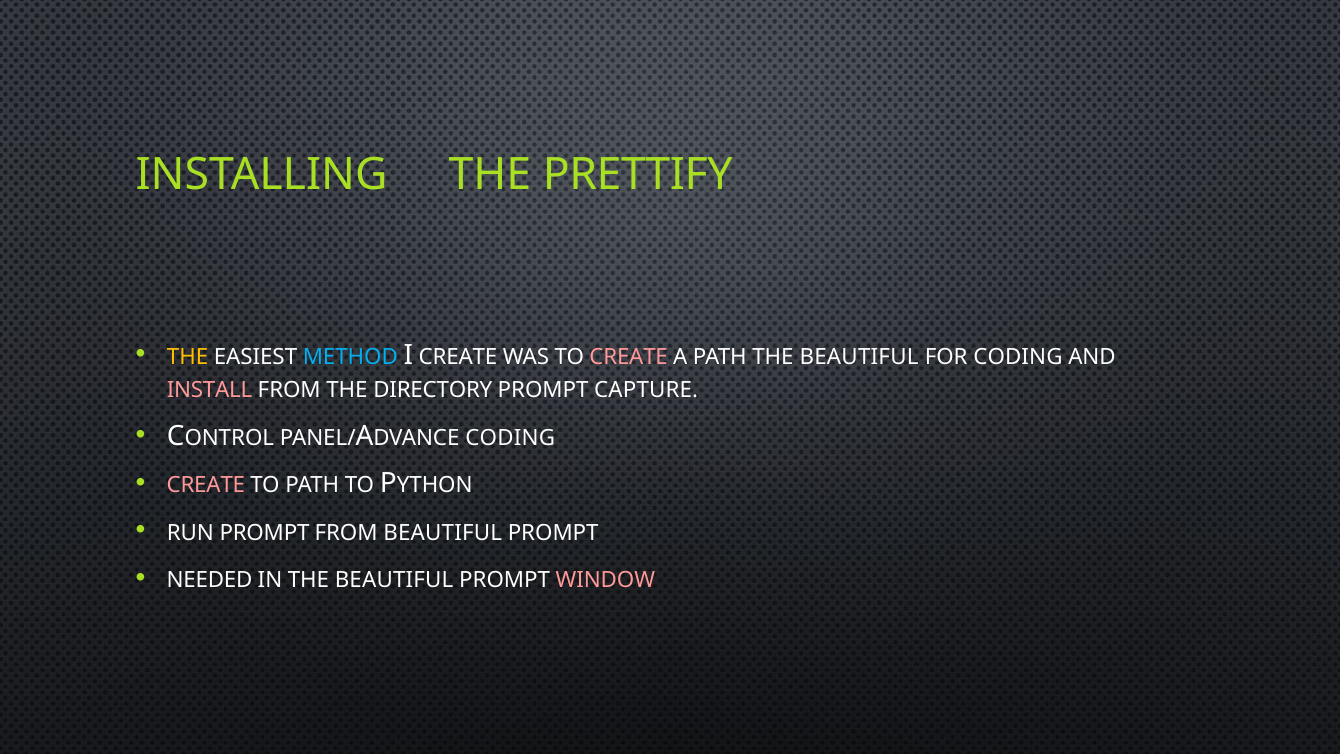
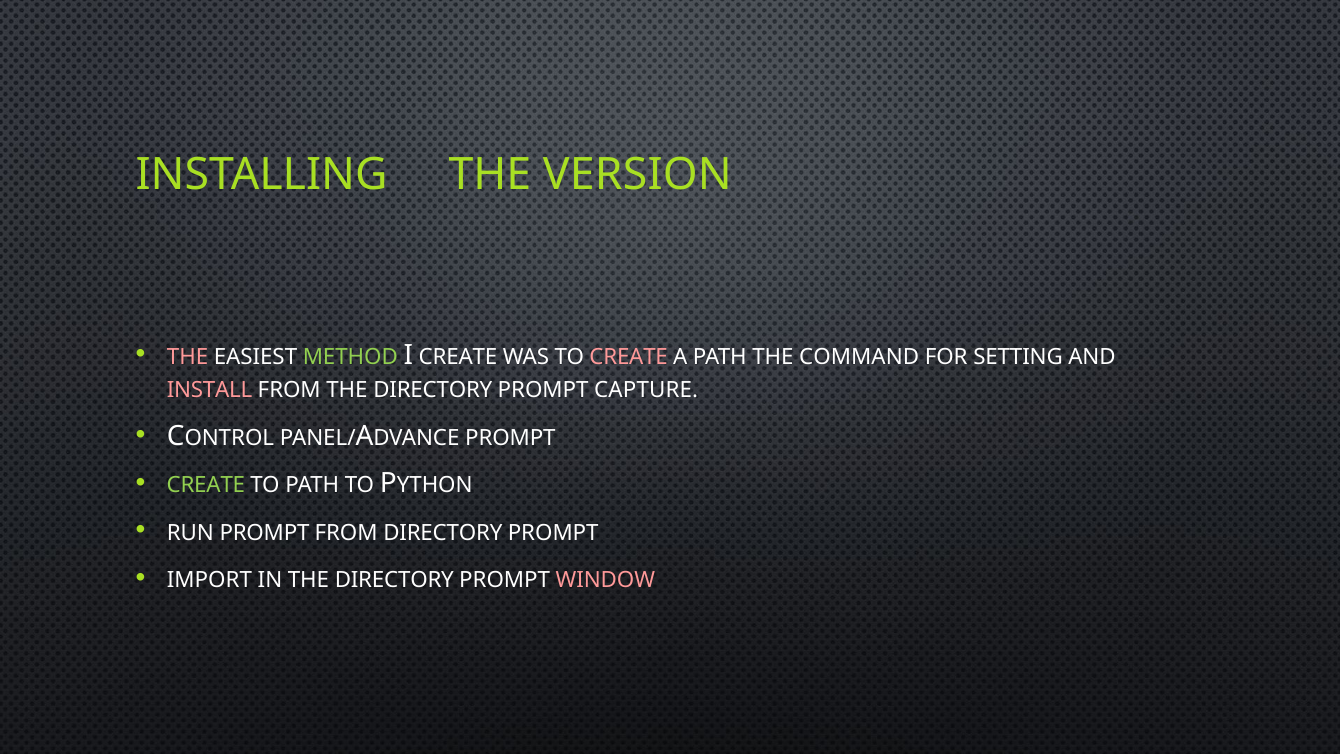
PRETTIFY: PRETTIFY -> VERSION
THE at (188, 357) colour: yellow -> pink
METHOD colour: light blue -> light green
PATH THE BEAUTIFUL: BEAUTIFUL -> COMMAND
FOR CODING: CODING -> SETTING
CODING at (510, 438): CODING -> PROMPT
CREATE at (206, 485) colour: pink -> light green
FROM BEAUTIFUL: BEAUTIFUL -> DIRECTORY
NEEDED: NEEDED -> IMPORT
IN THE BEAUTIFUL: BEAUTIFUL -> DIRECTORY
